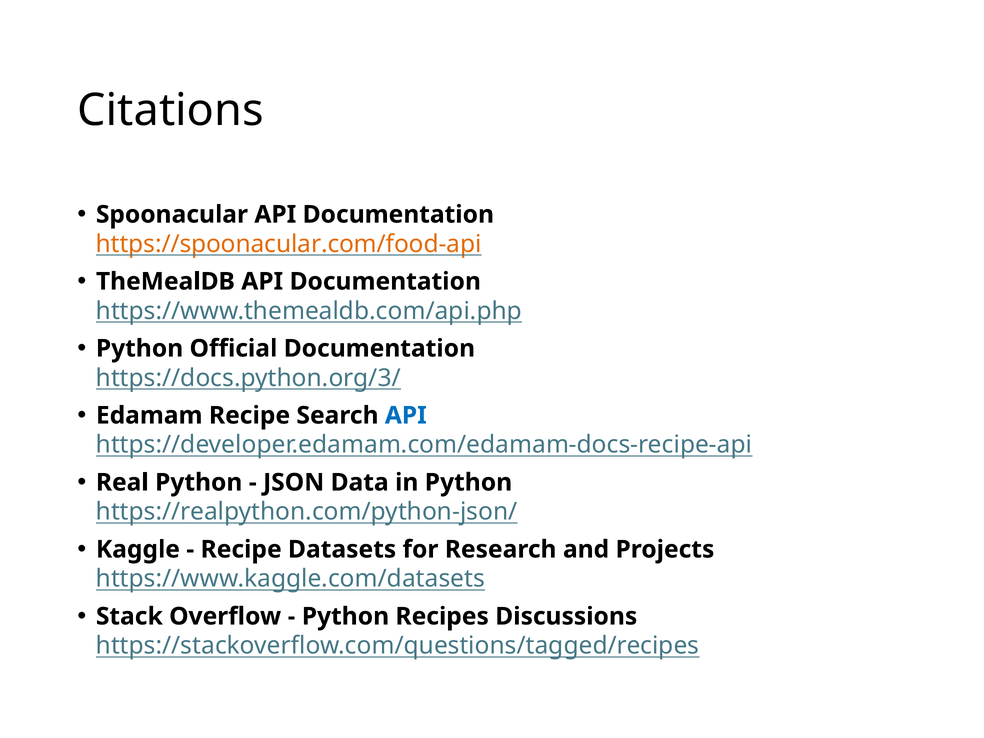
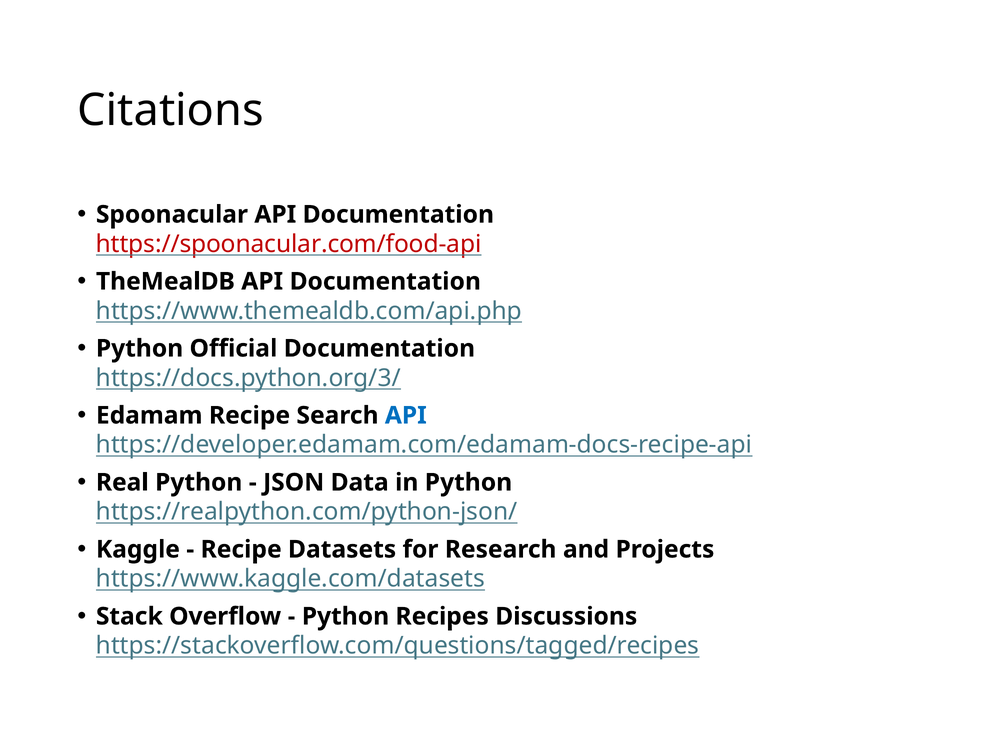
https://spoonacular.com/food-api colour: orange -> red
